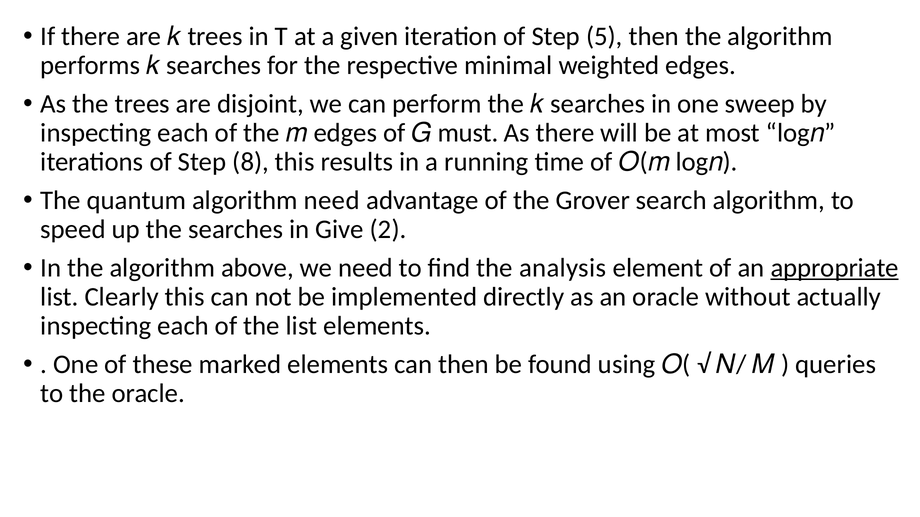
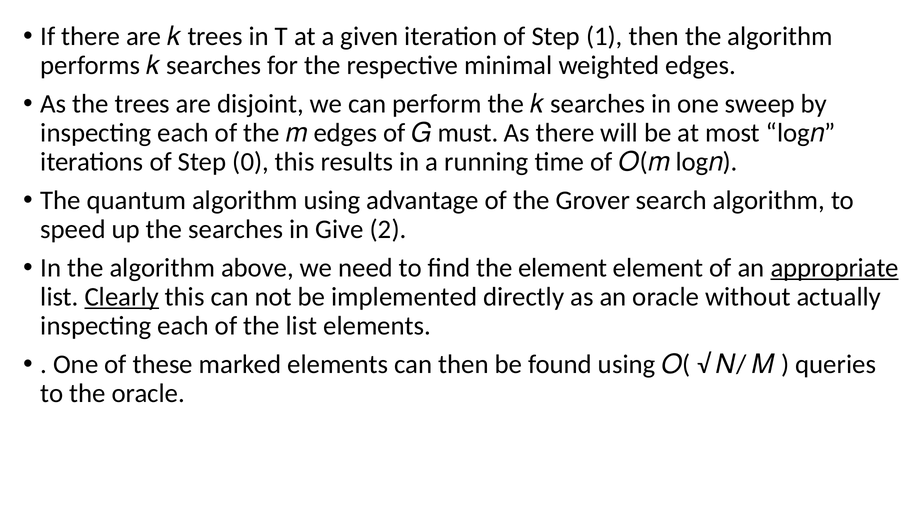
5: 5 -> 1
8: 8 -> 0
algorithm need: need -> using
the analysis: analysis -> element
Clearly underline: none -> present
